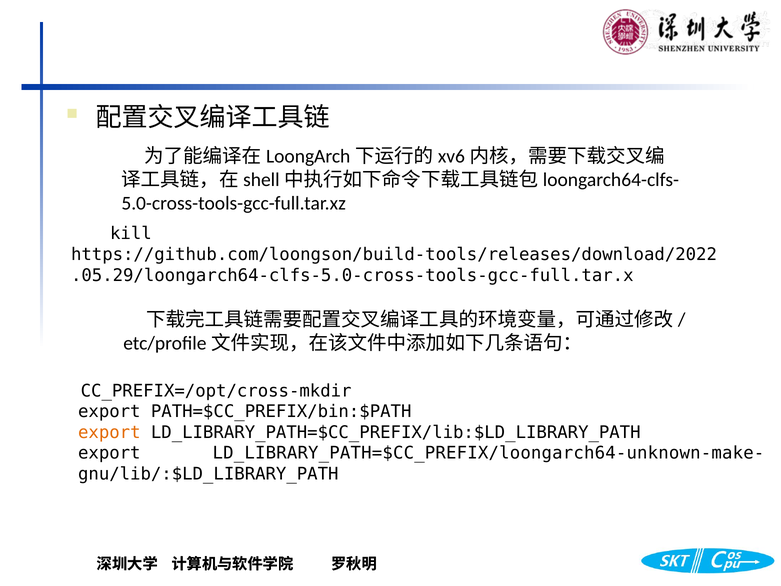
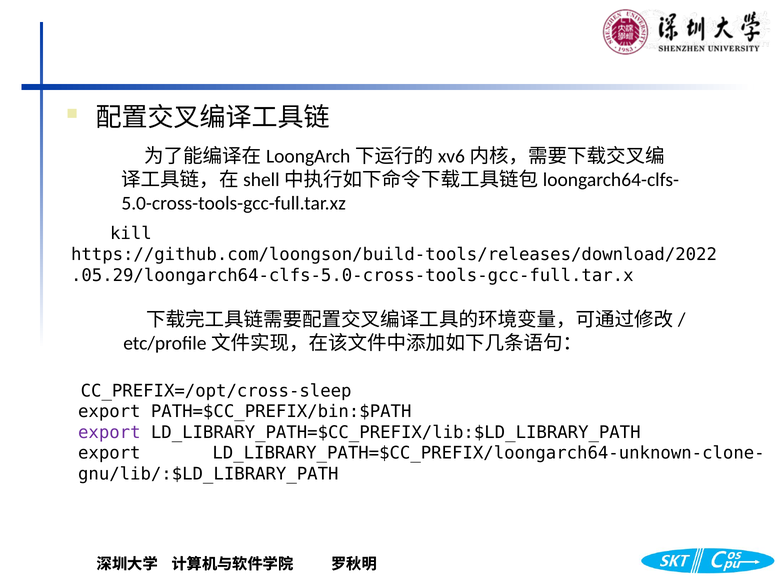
CC_PREFIX=/opt/cross-mkdir: CC_PREFIX=/opt/cross-mkdir -> CC_PREFIX=/opt/cross-sleep
export at (109, 432) colour: orange -> purple
LD_LIBRARY_PATH=$CC_PREFIX/loongarch64-unknown-make-: LD_LIBRARY_PATH=$CC_PREFIX/loongarch64-unknown-make- -> LD_LIBRARY_PATH=$CC_PREFIX/loongarch64-unknown-clone-
